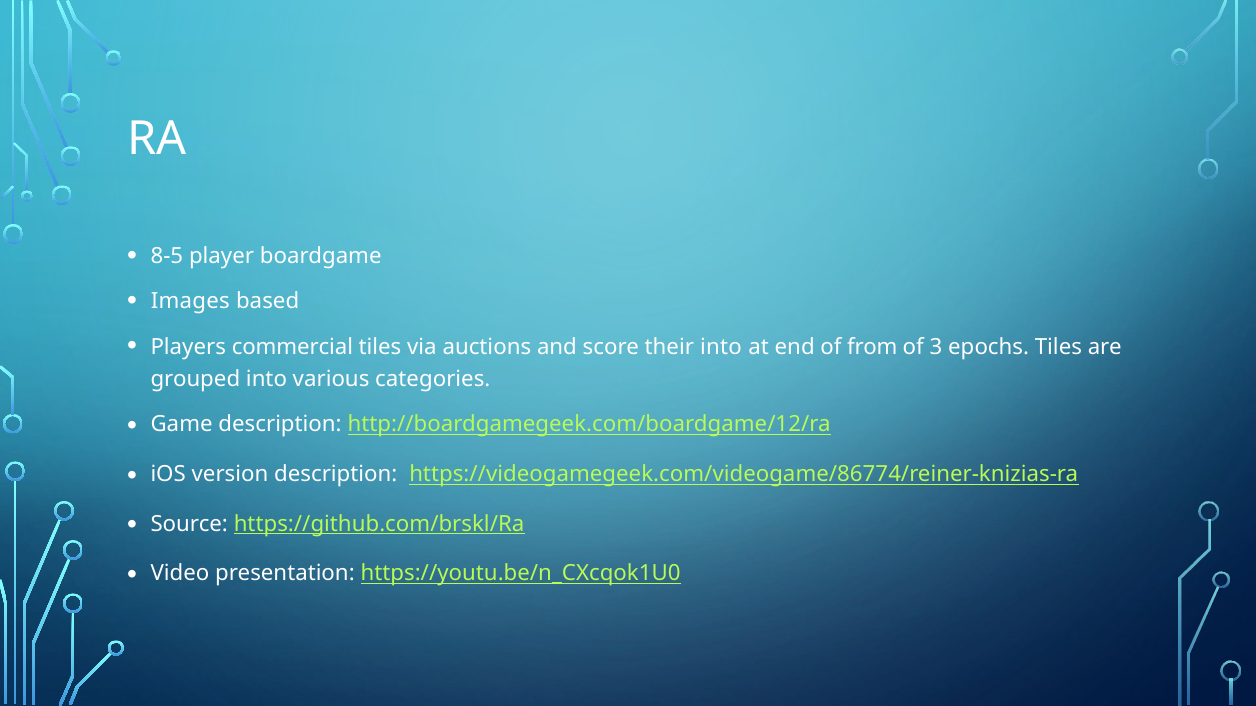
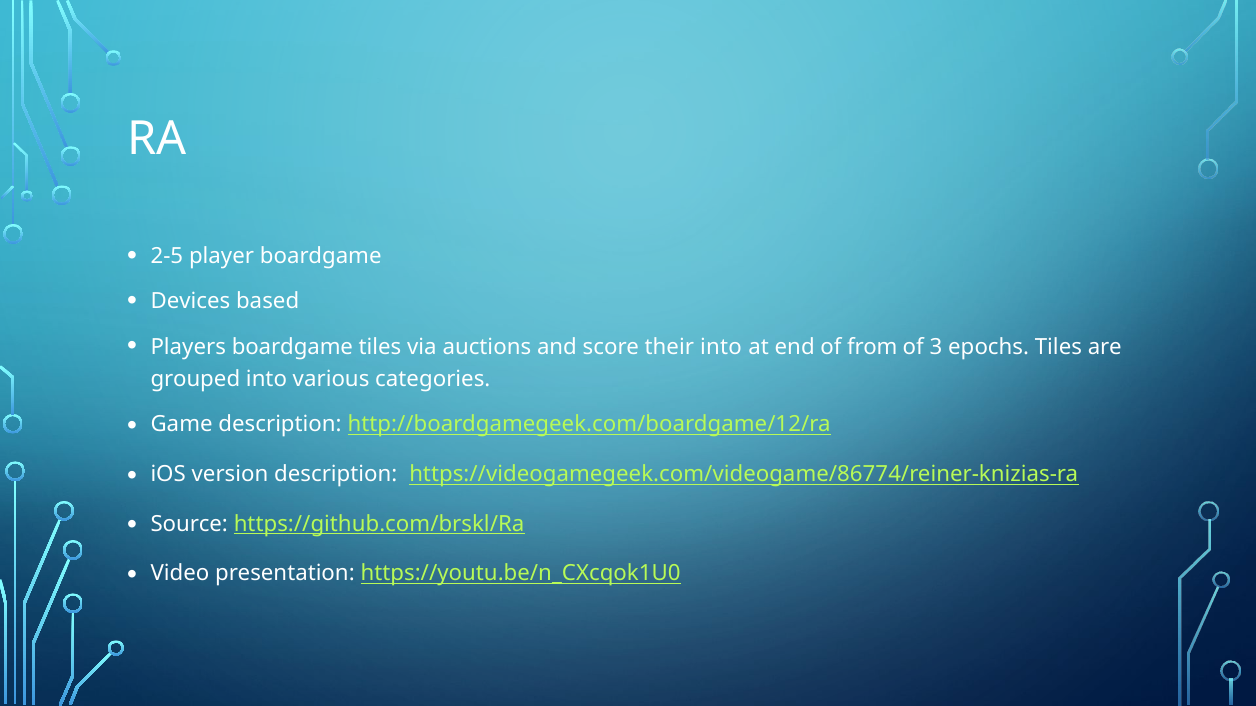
8-5: 8-5 -> 2-5
Images: Images -> Devices
Players commercial: commercial -> boardgame
